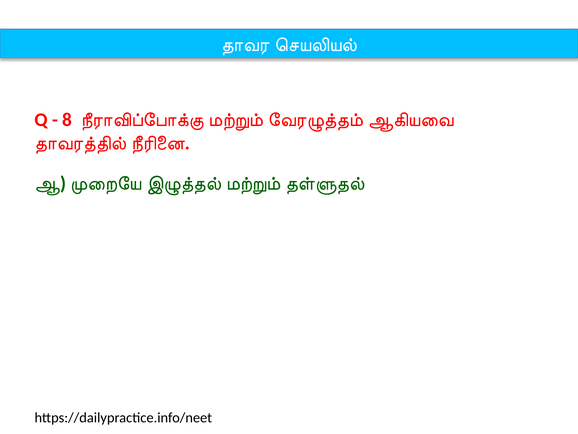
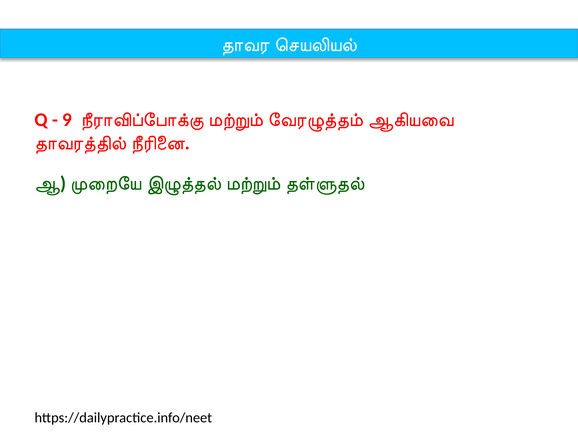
8: 8 -> 9
